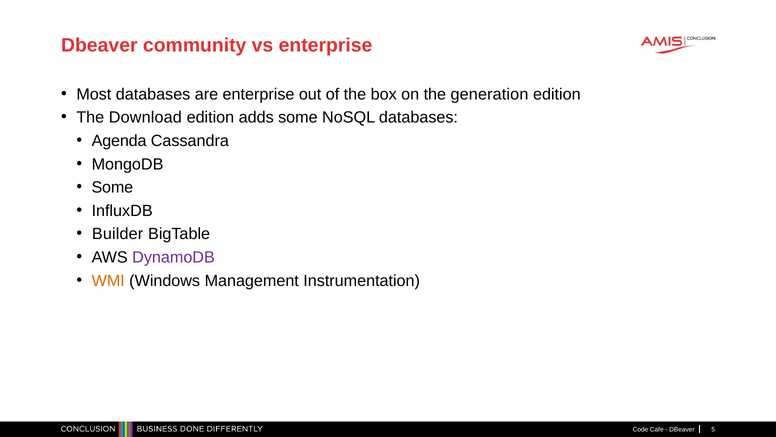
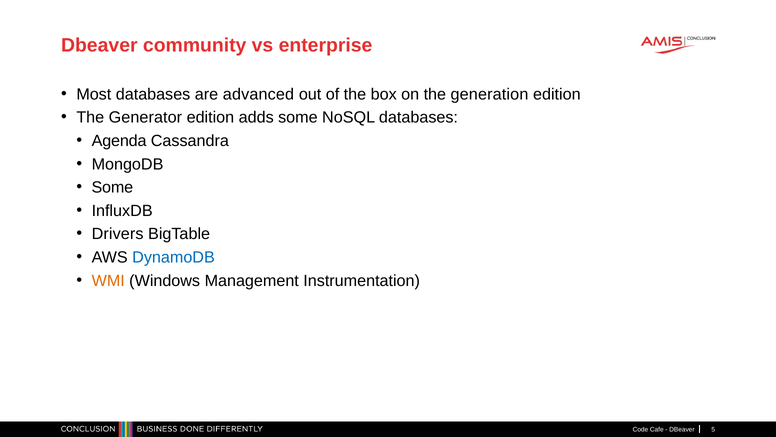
are enterprise: enterprise -> advanced
Download: Download -> Generator
Builder: Builder -> Drivers
DynamoDB colour: purple -> blue
